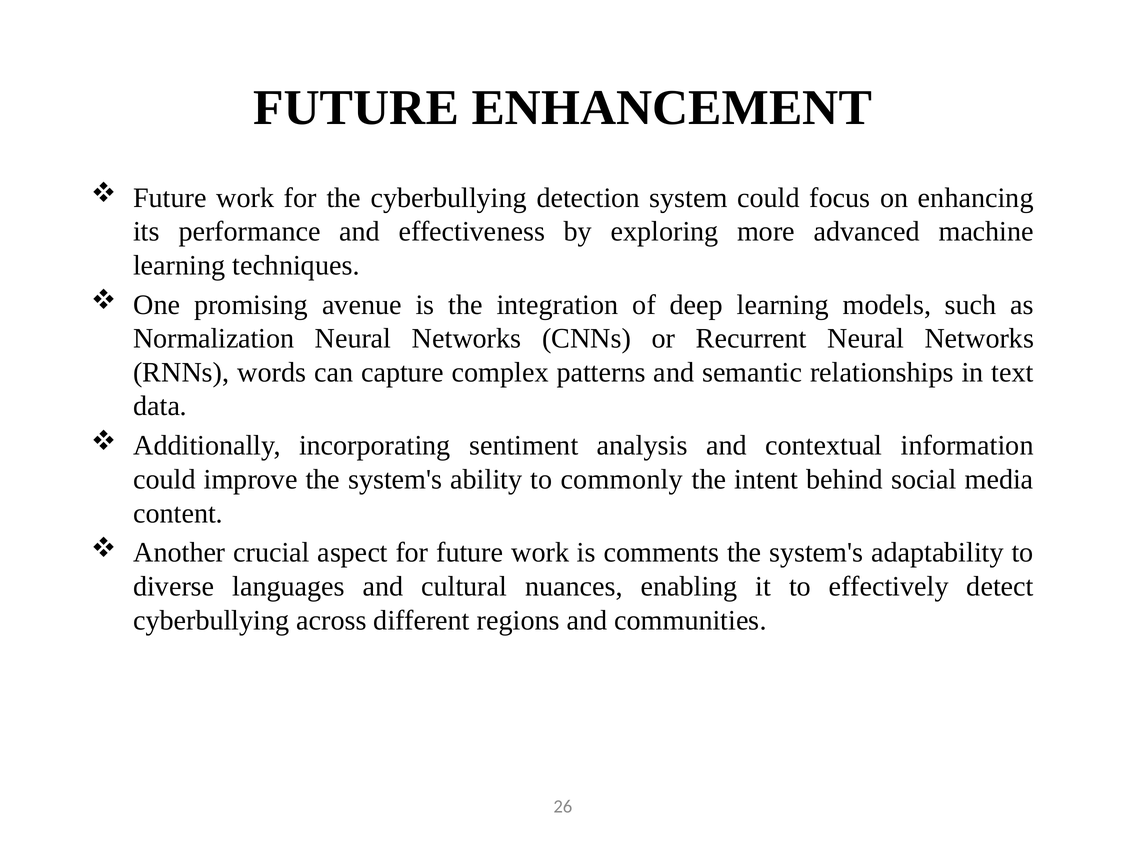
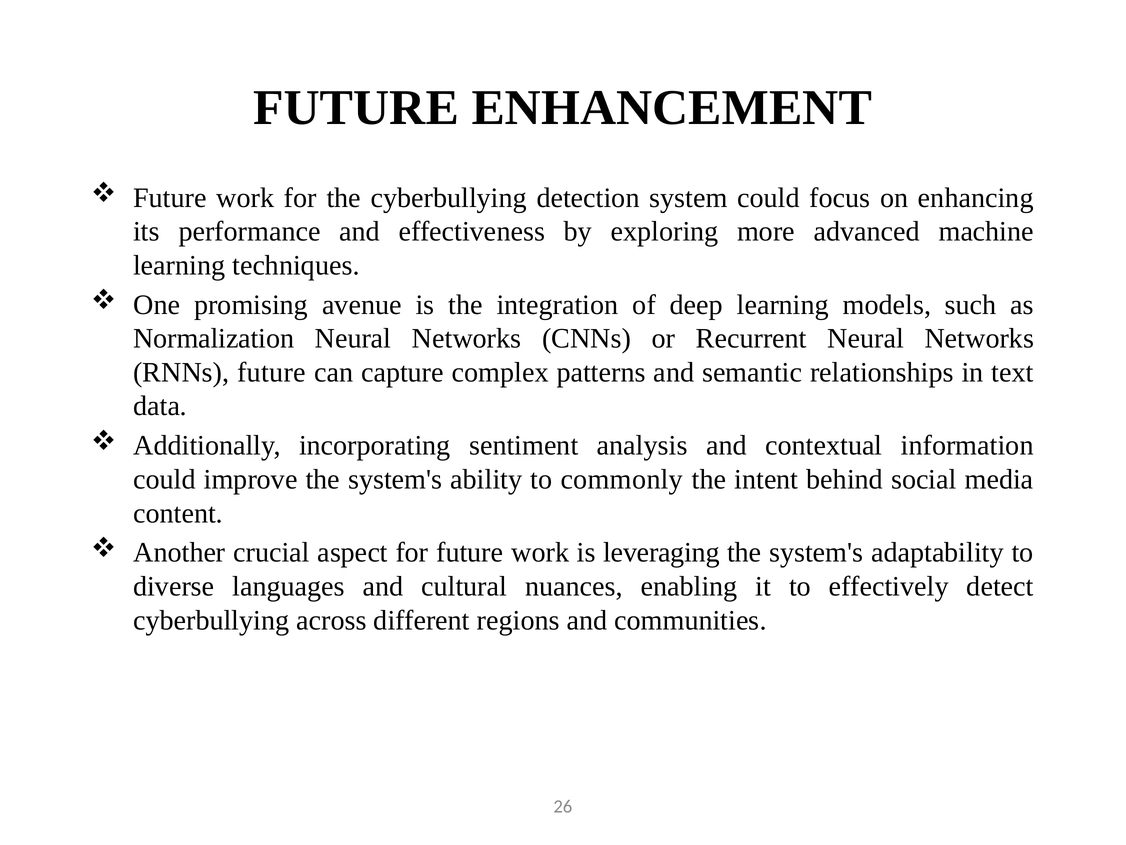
RNNs words: words -> future
comments: comments -> leveraging
